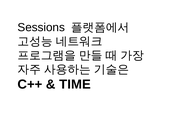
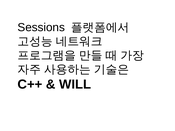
TIME: TIME -> WILL
